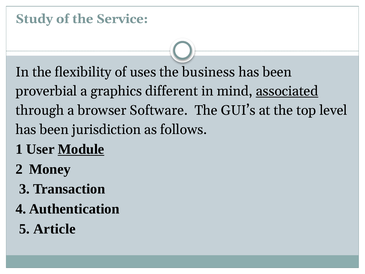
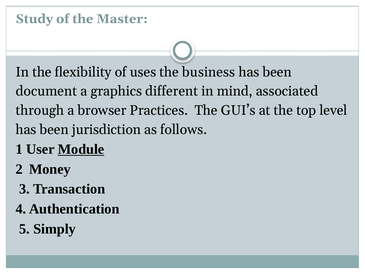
Service: Service -> Master
proverbial: proverbial -> document
associated underline: present -> none
Software: Software -> Practices
Article: Article -> Simply
